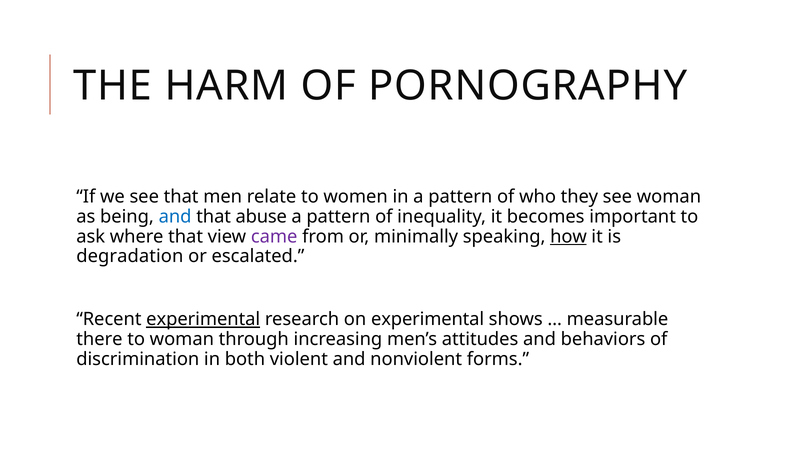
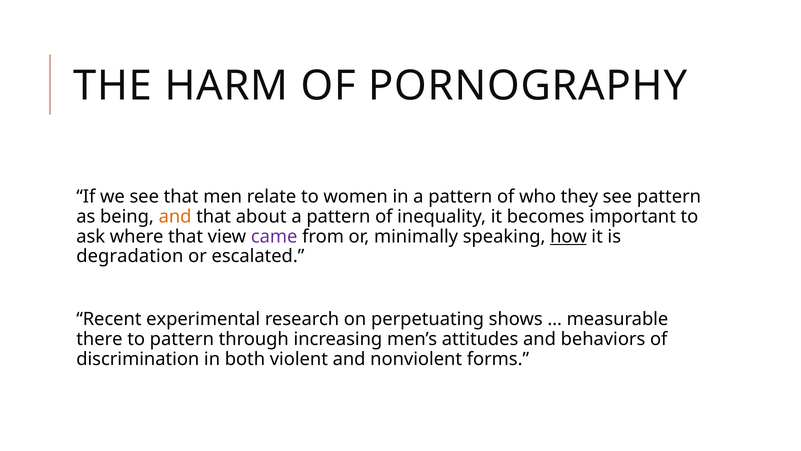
see woman: woman -> pattern
and at (175, 216) colour: blue -> orange
abuse: abuse -> about
experimental at (203, 319) underline: present -> none
on experimental: experimental -> perpetuating
to woman: woman -> pattern
